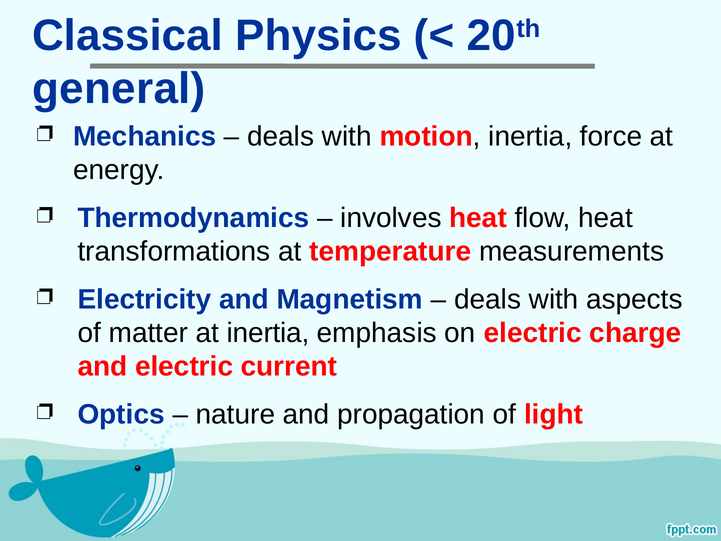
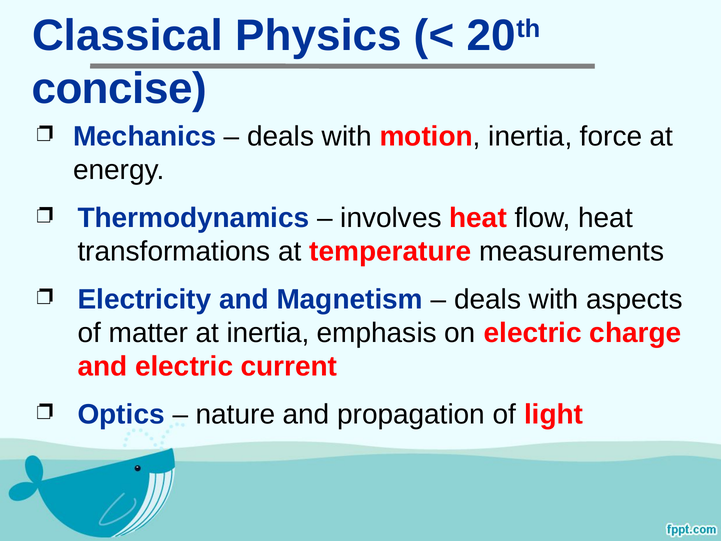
general: general -> concise
